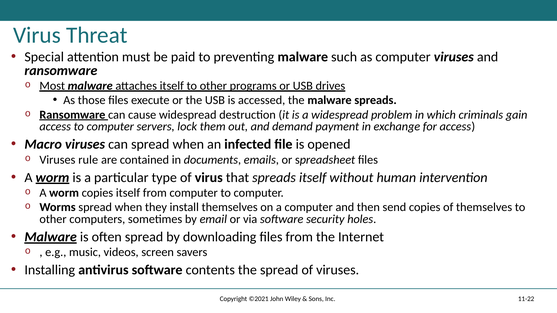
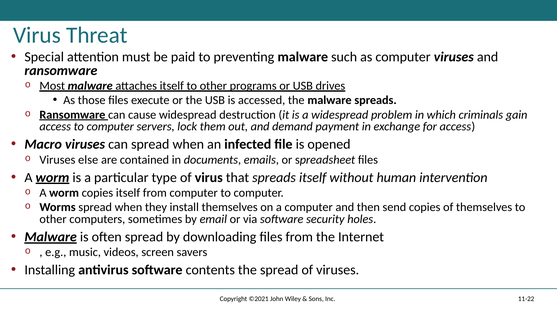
rule: rule -> else
